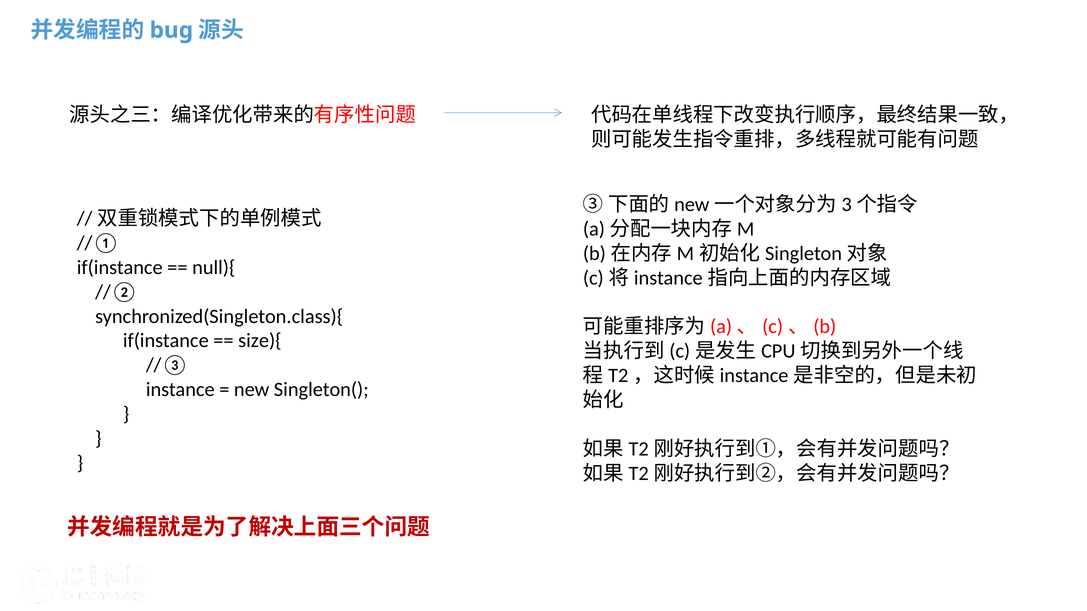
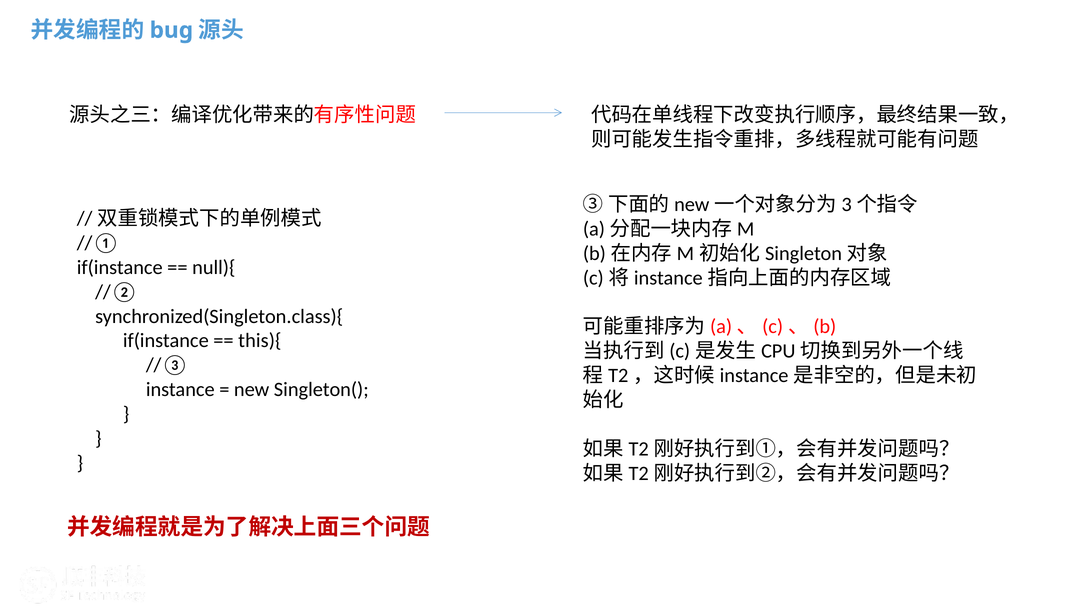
size){: size){ -> this){
